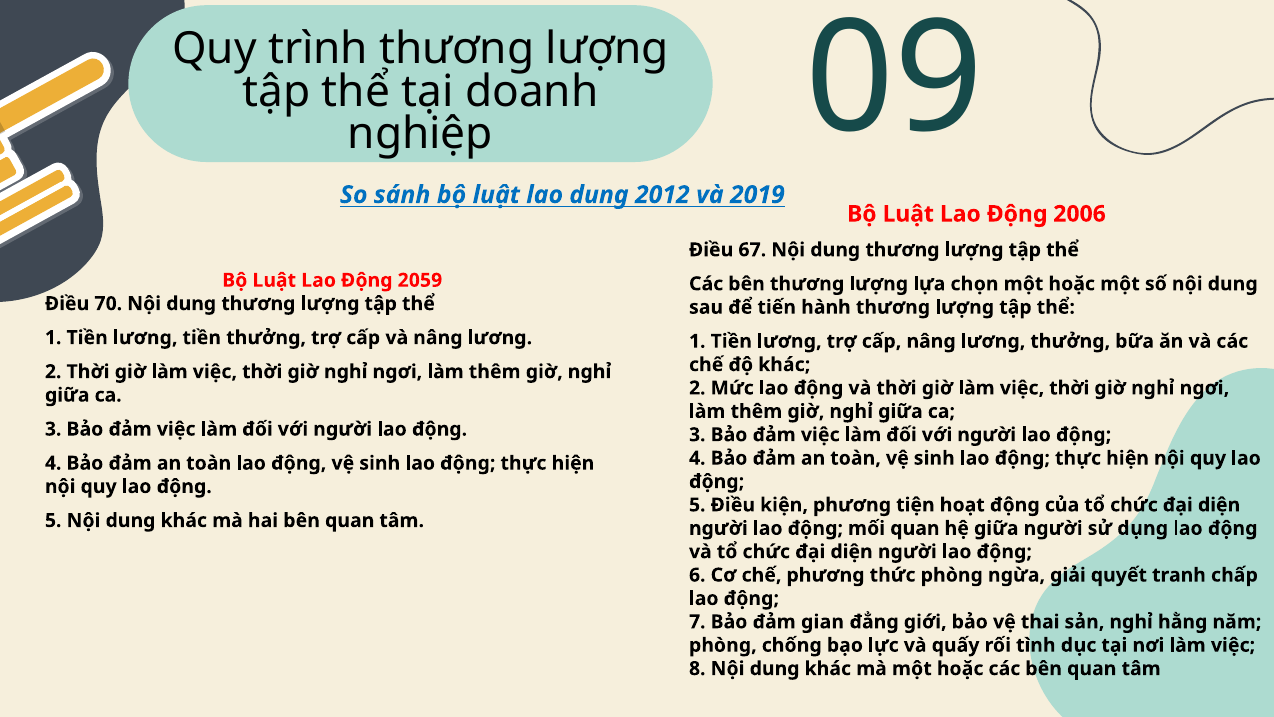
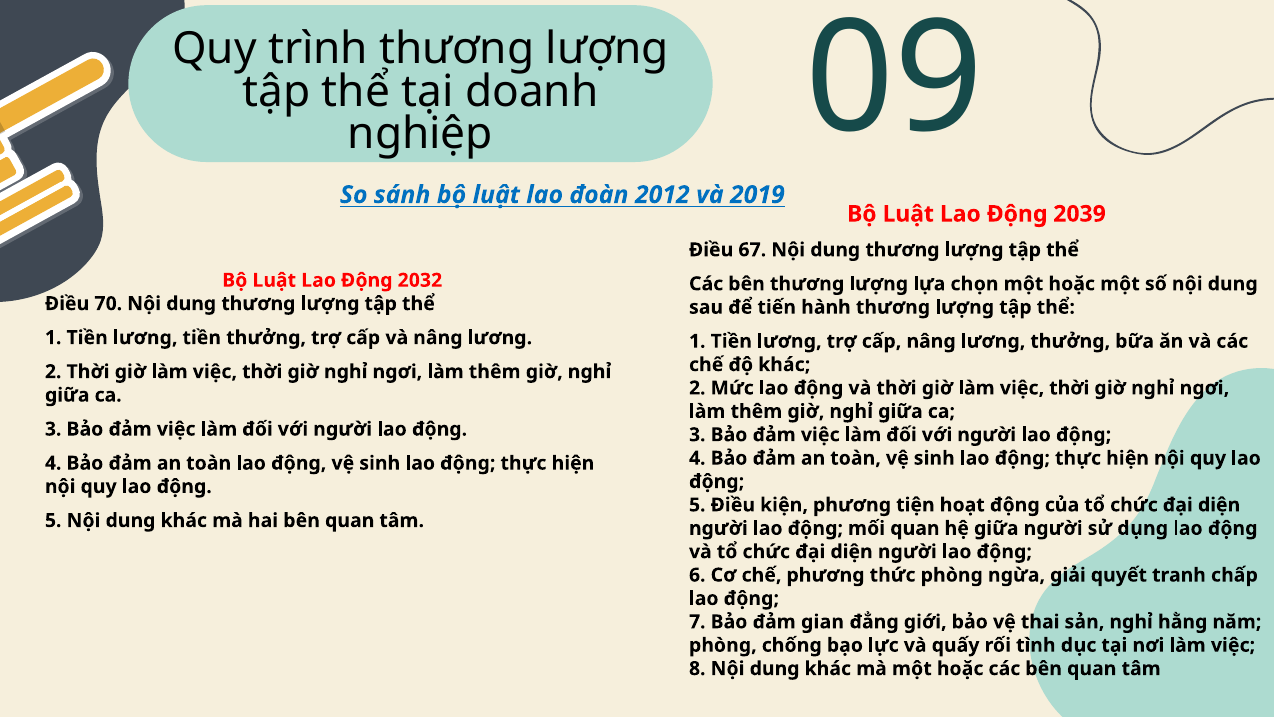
lao dung: dung -> đoàn
2006: 2006 -> 2039
2059: 2059 -> 2032
